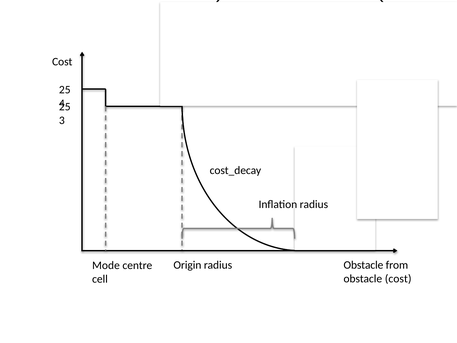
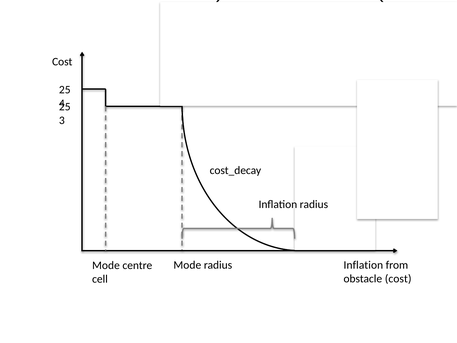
Origin at (187, 265): Origin -> Mode
Obstacle at (363, 265): Obstacle -> Inflation
